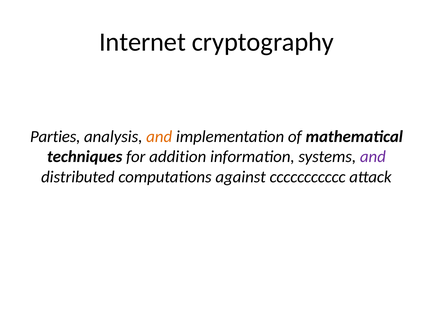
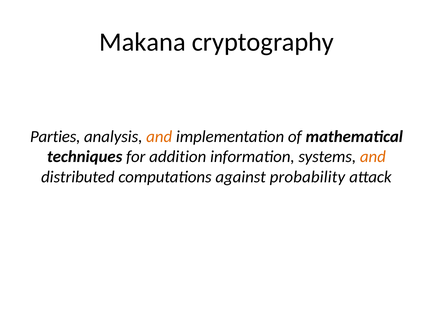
Internet: Internet -> Makana
and at (373, 157) colour: purple -> orange
ccccccccccc: ccccccccccc -> probability
